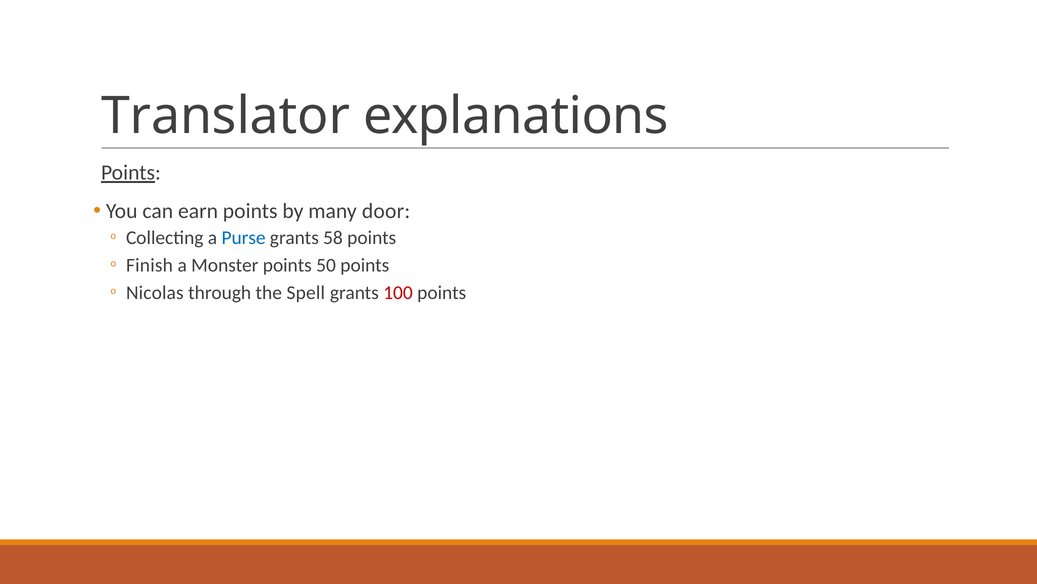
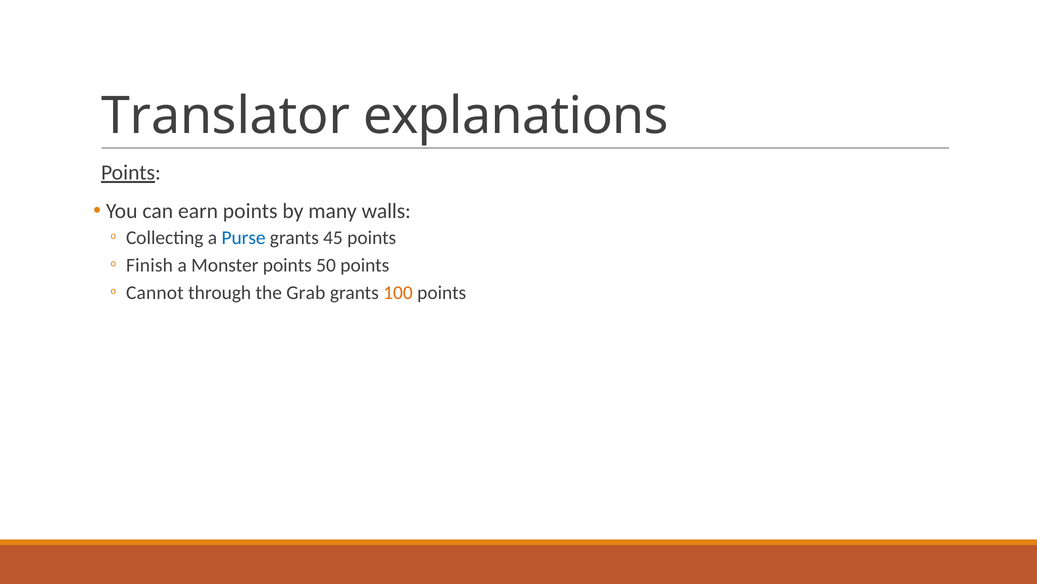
door: door -> walls
58: 58 -> 45
Nicolas: Nicolas -> Cannot
Spell: Spell -> Grab
100 colour: red -> orange
